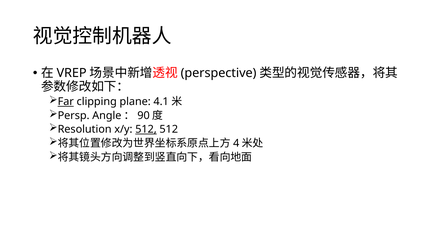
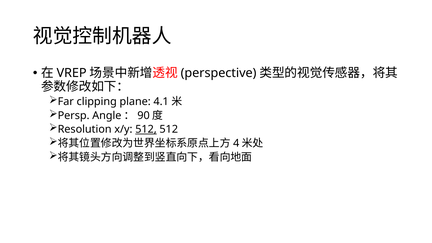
Far underline: present -> none
